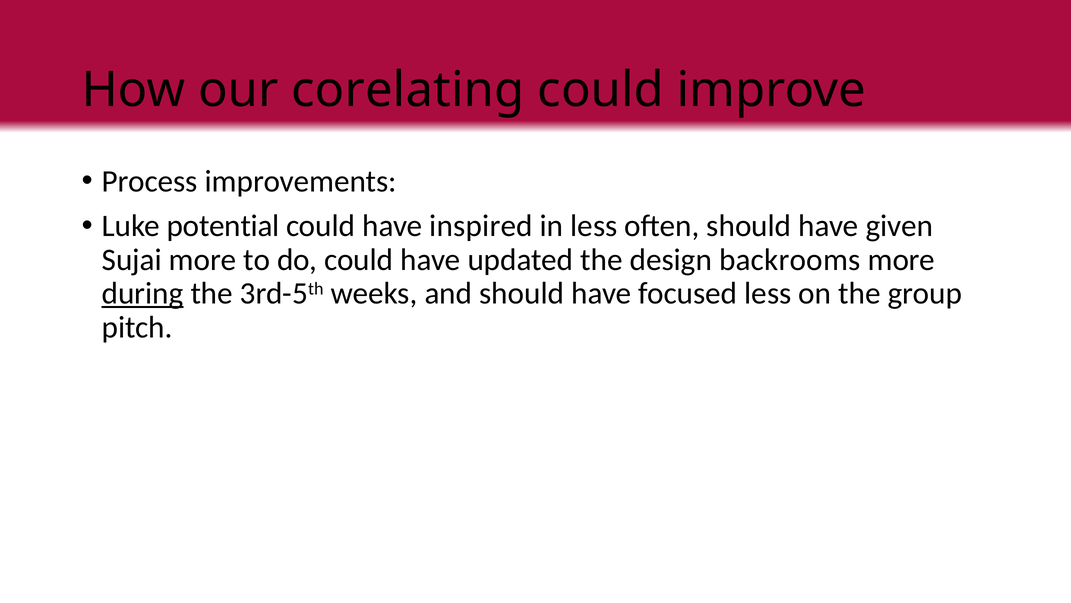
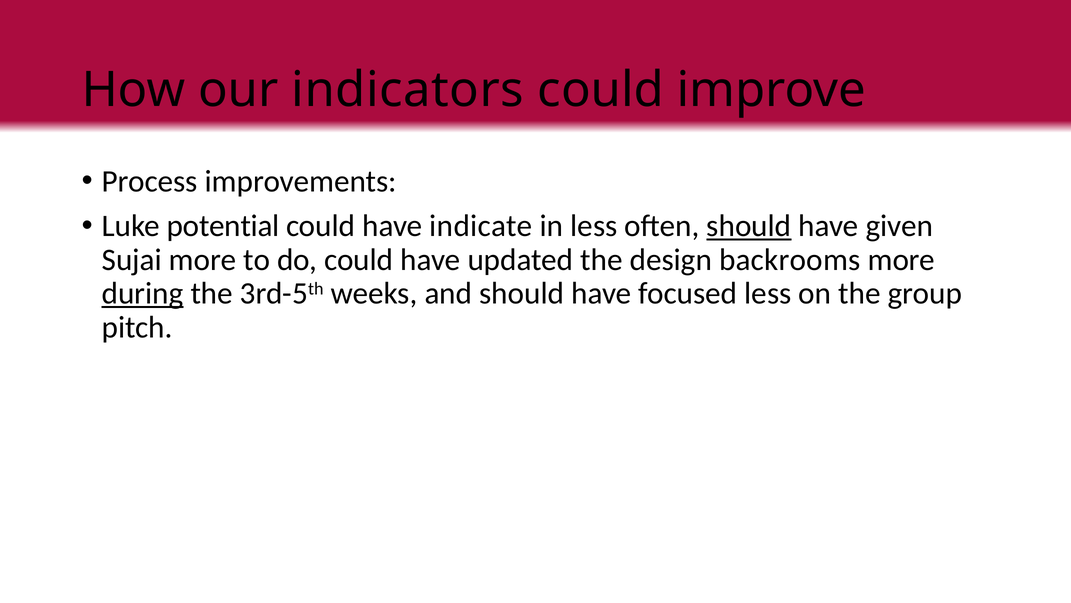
corelating: corelating -> indicators
inspired: inspired -> indicate
should at (749, 226) underline: none -> present
